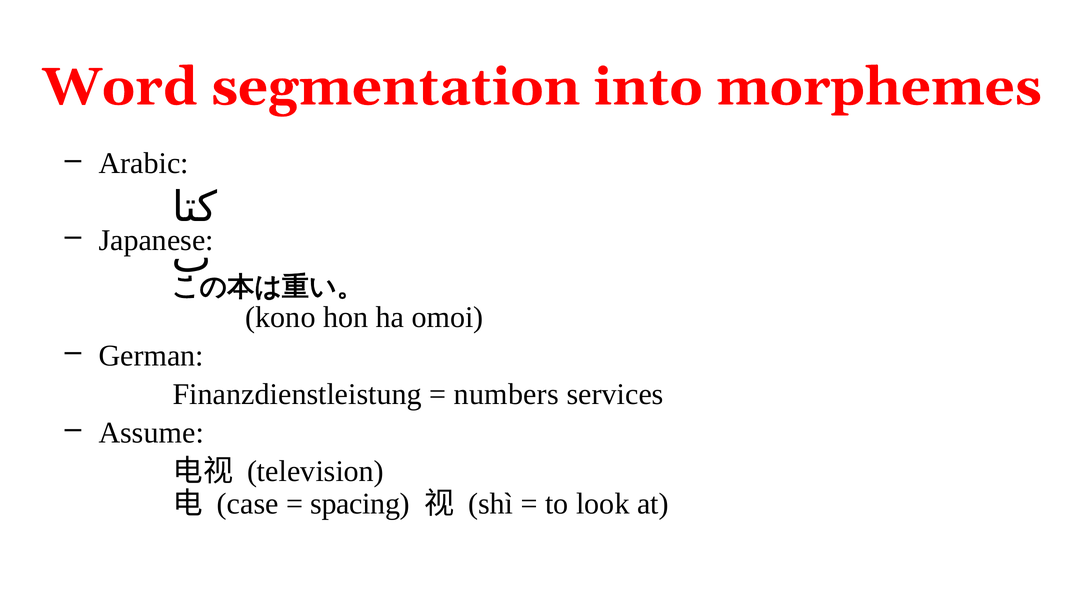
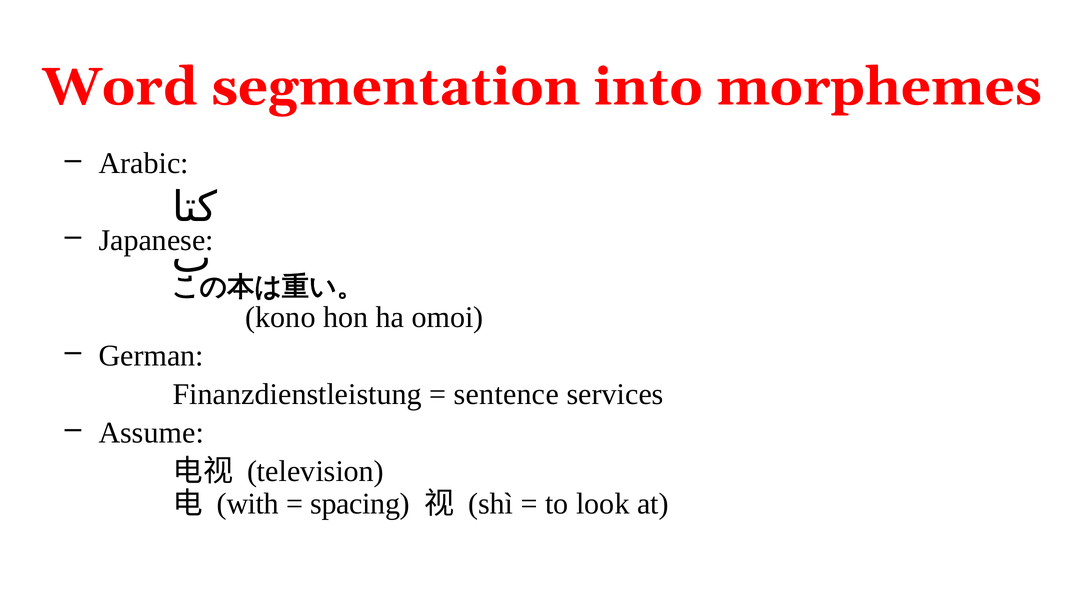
numbers: numbers -> sentence
case: case -> with
